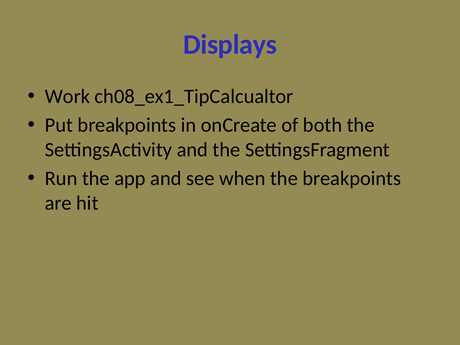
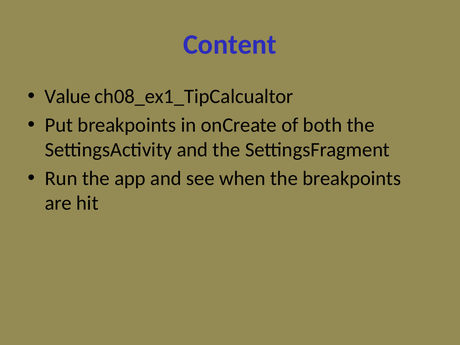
Displays: Displays -> Content
Work: Work -> Value
